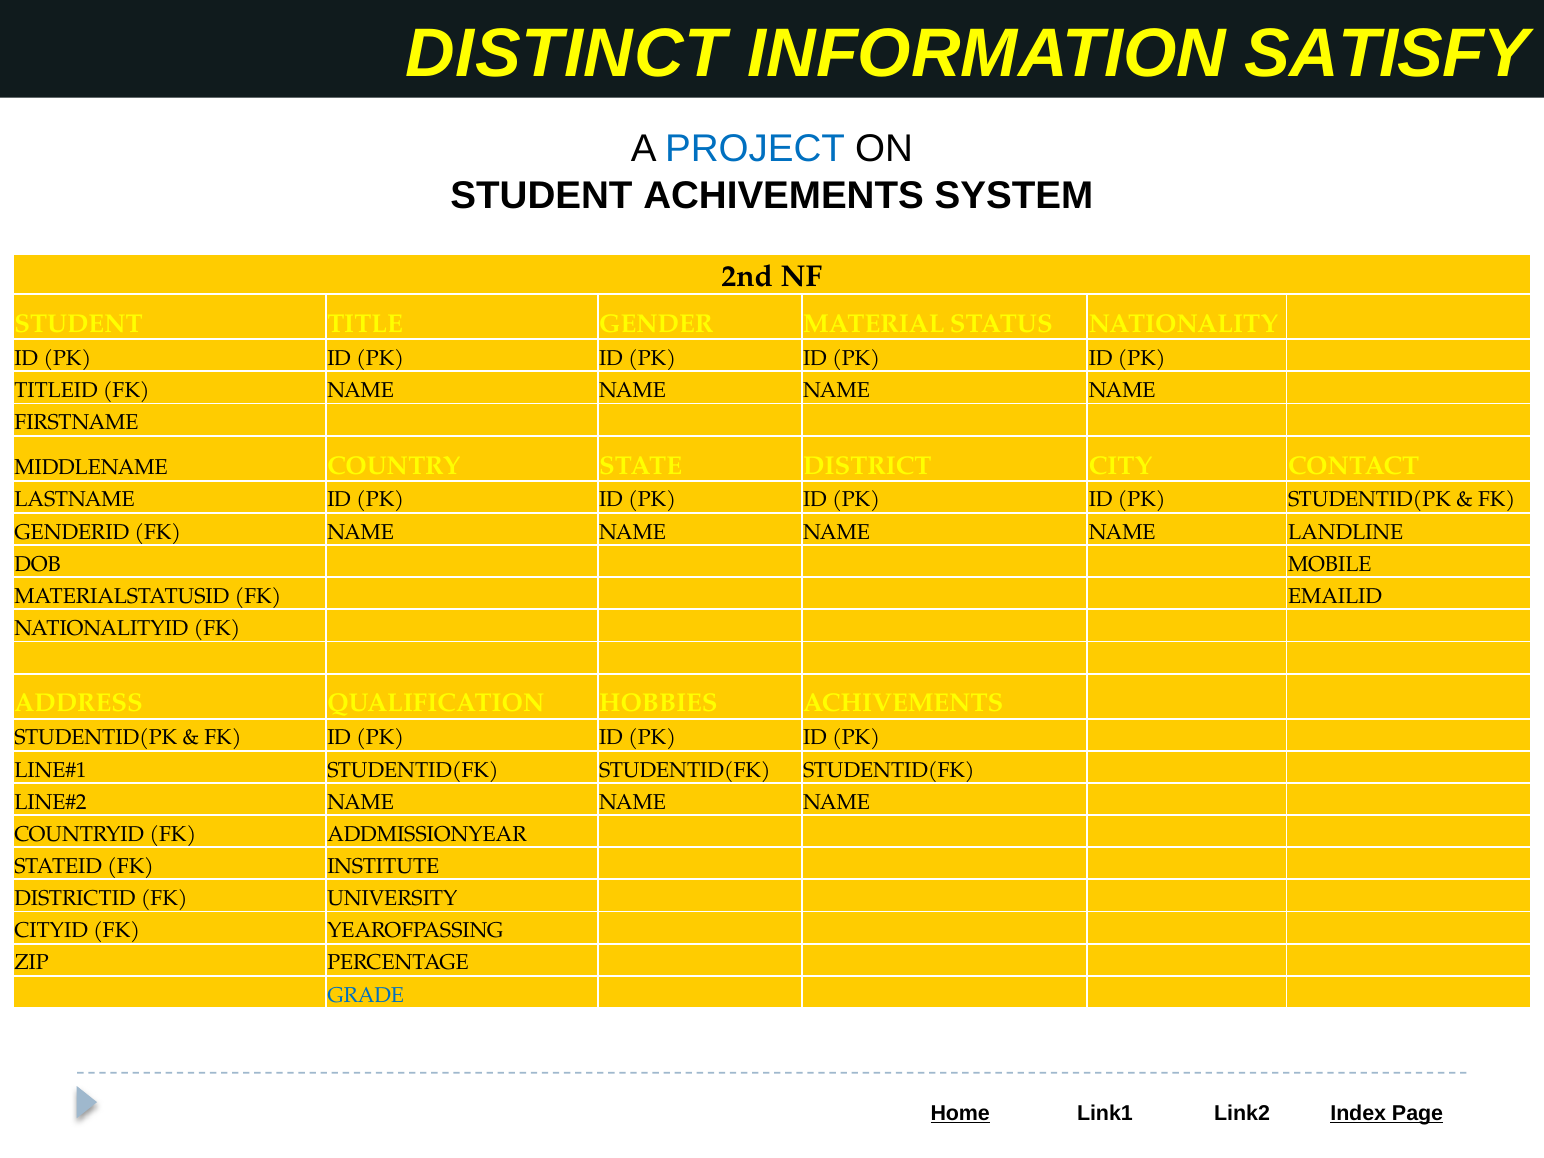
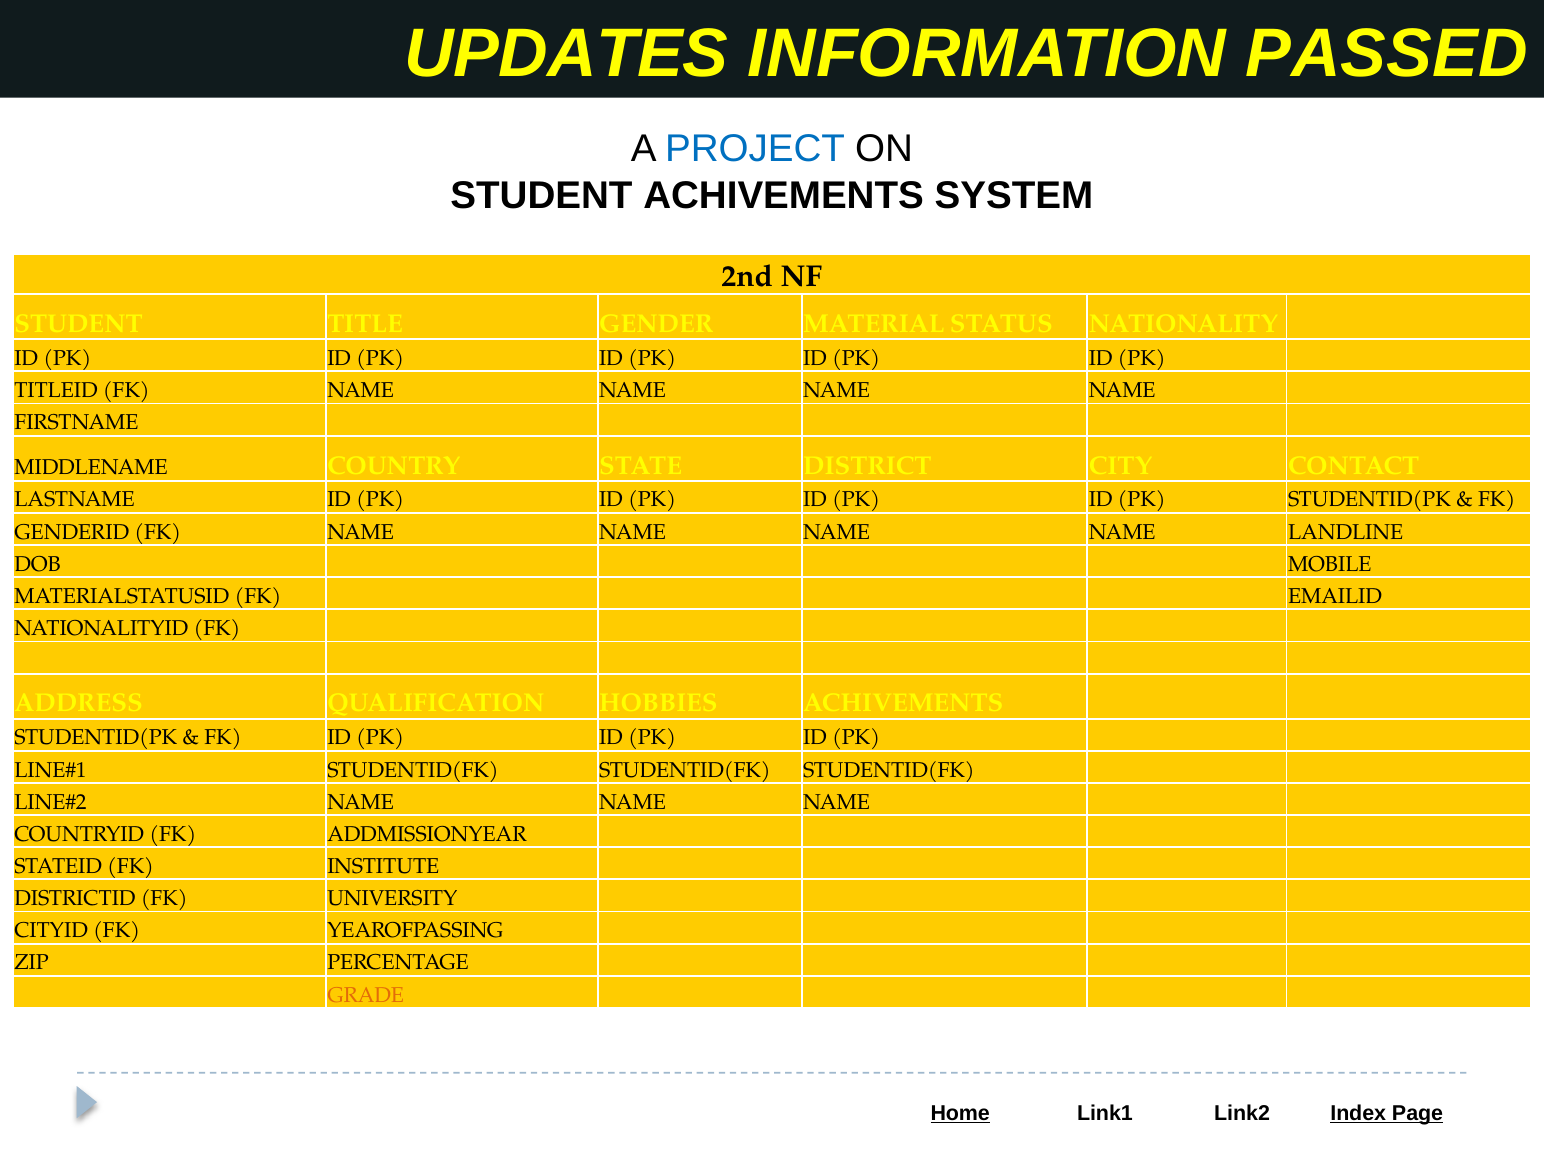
DISTINCT: DISTINCT -> UPDATES
SATISFY: SATISFY -> PASSED
GRADE colour: blue -> orange
